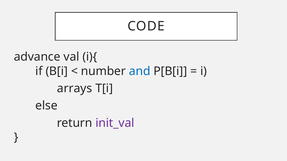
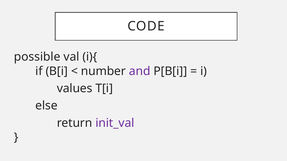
advance: advance -> possible
and colour: blue -> purple
arrays: arrays -> values
